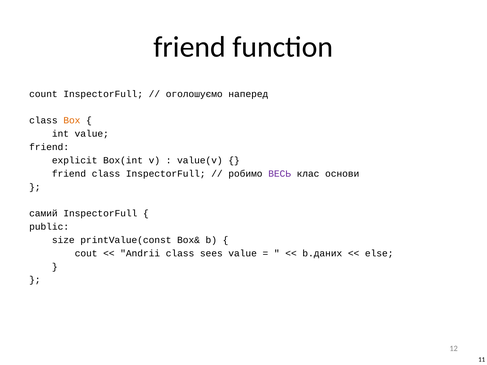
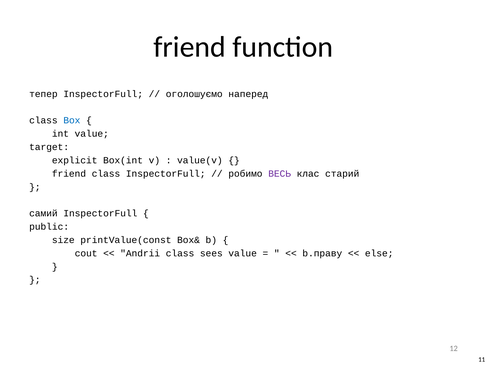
count: count -> тепер
Box colour: orange -> blue
friend at (49, 147): friend -> target
основи: основи -> старий
b.даних: b.даних -> b.праву
